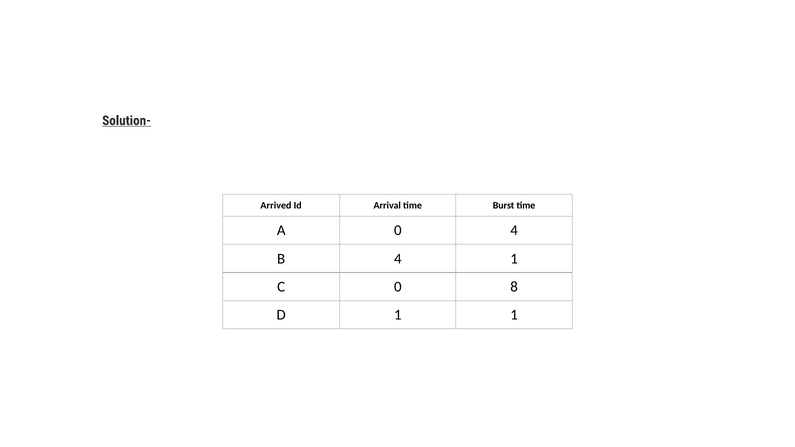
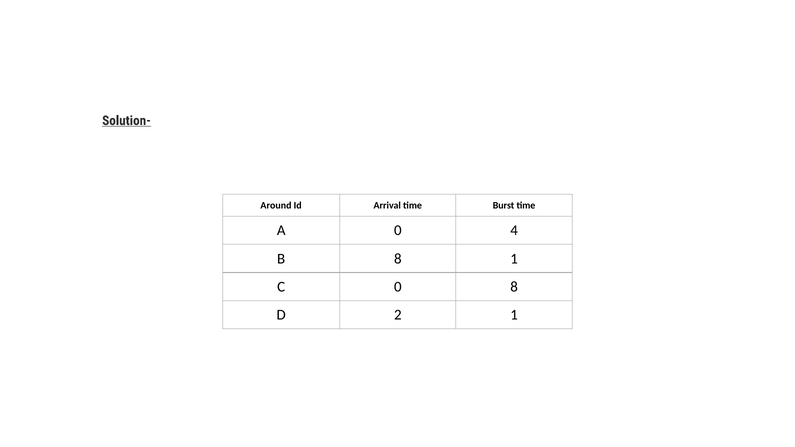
Arrived: Arrived -> Around
B 4: 4 -> 8
D 1: 1 -> 2
